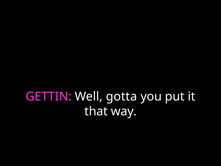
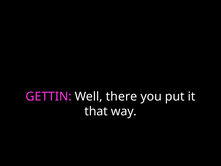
gotta: gotta -> there
